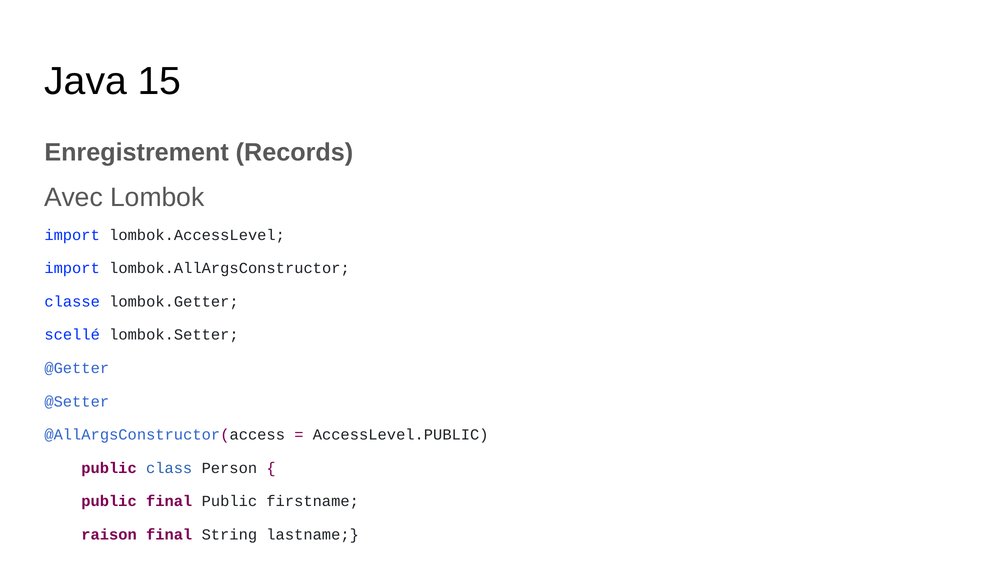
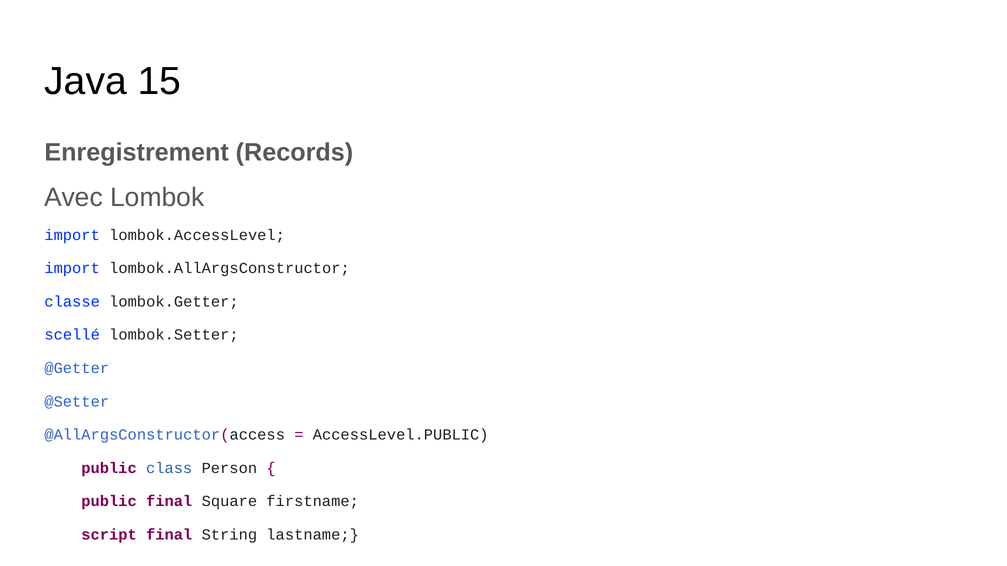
final Public: Public -> Square
raison: raison -> script
